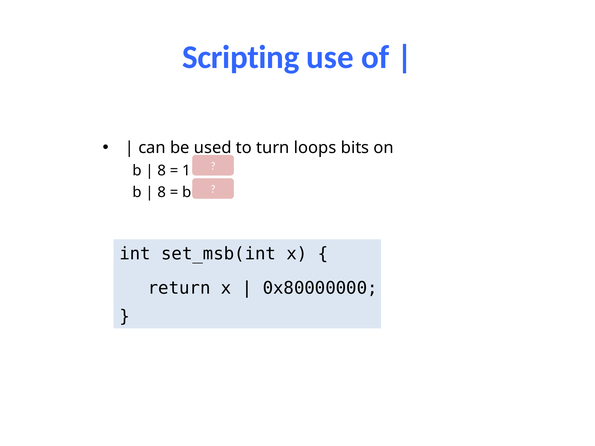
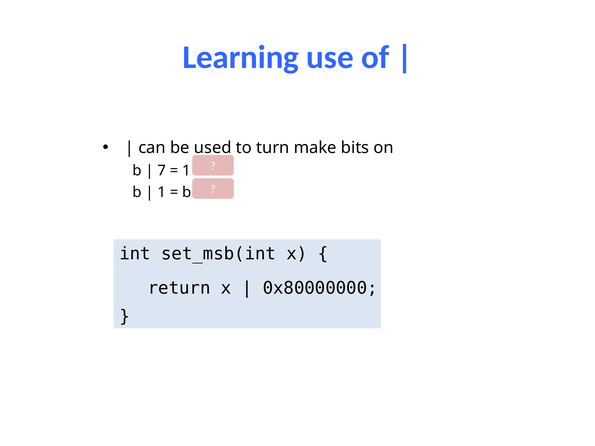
Scripting: Scripting -> Learning
loops: loops -> make
8 at (162, 171): 8 -> 7
8 at (162, 192): 8 -> 1
